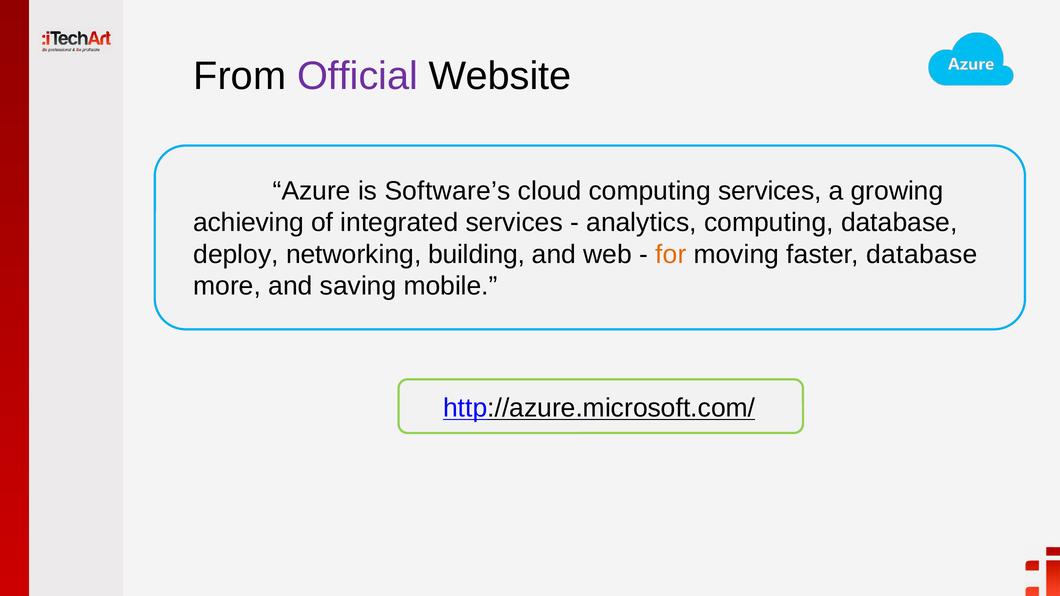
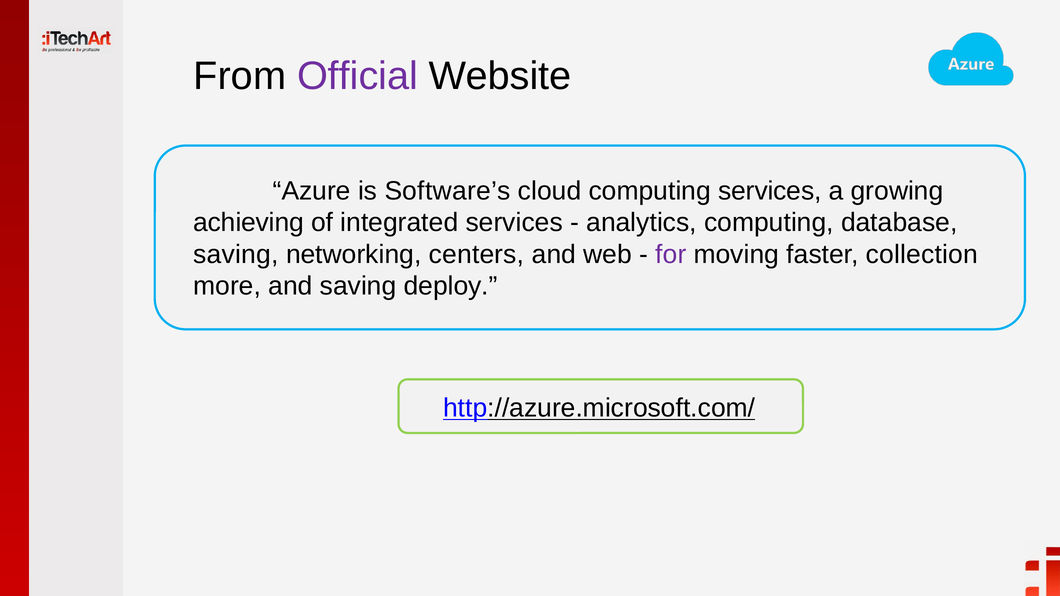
deploy at (236, 255): deploy -> saving
building: building -> centers
for colour: orange -> purple
faster database: database -> collection
mobile: mobile -> deploy
